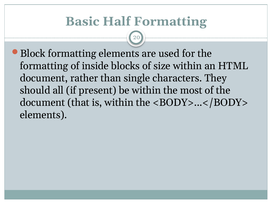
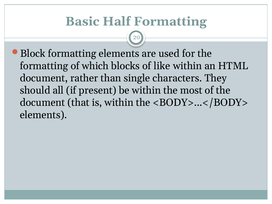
inside: inside -> which
size: size -> like
